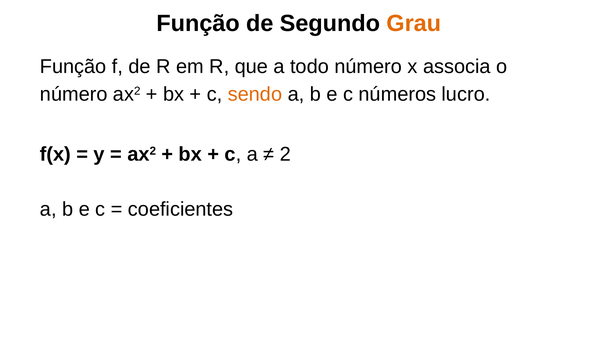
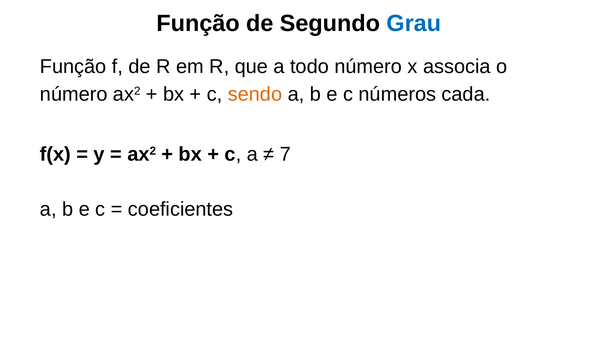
Grau colour: orange -> blue
lucro: lucro -> cada
2: 2 -> 7
